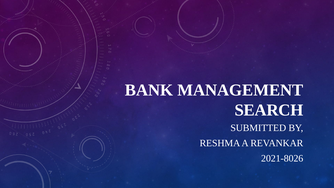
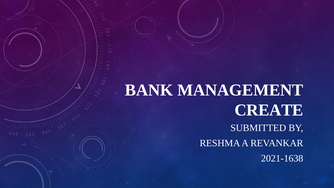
SEARCH: SEARCH -> CREATE
2021-8026: 2021-8026 -> 2021-1638
